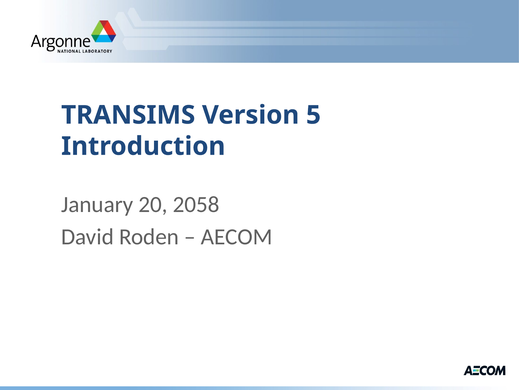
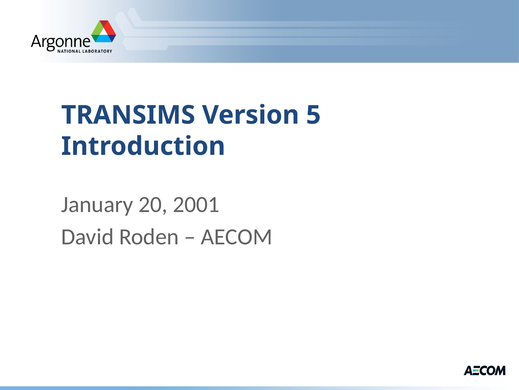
2058: 2058 -> 2001
